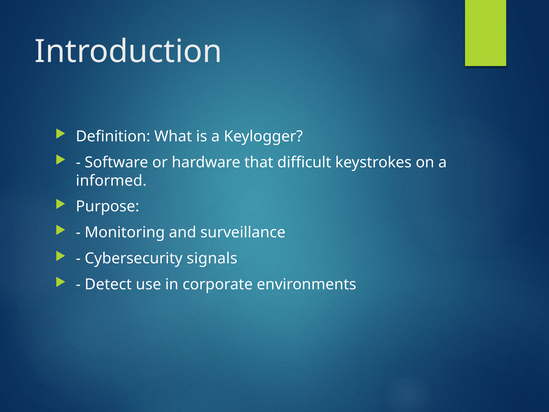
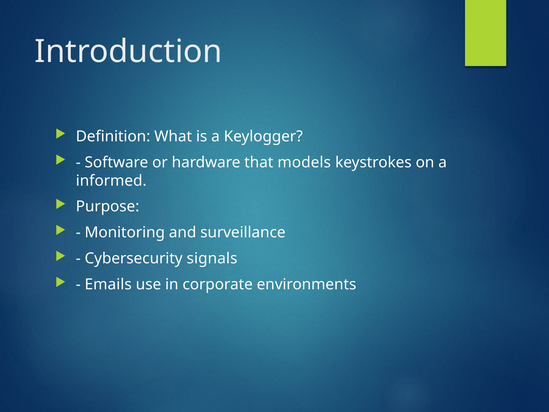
difficult: difficult -> models
Detect: Detect -> Emails
